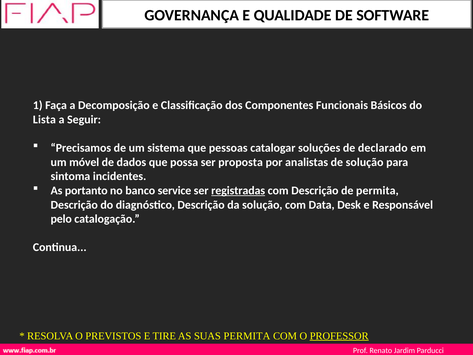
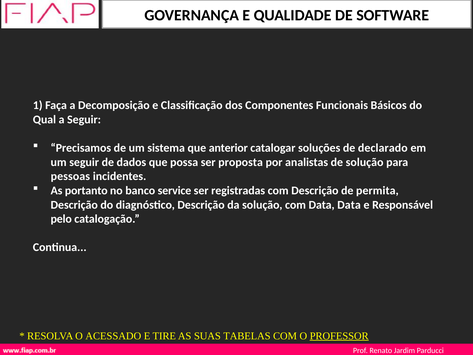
Lista: Lista -> Qual
pessoas: pessoas -> anterior
um móvel: móvel -> seguir
sintoma: sintoma -> pessoas
registradas underline: present -> none
Data Desk: Desk -> Data
PREVISTOS: PREVISTOS -> ACESSADO
SUAS PERMITA: PERMITA -> TABELAS
